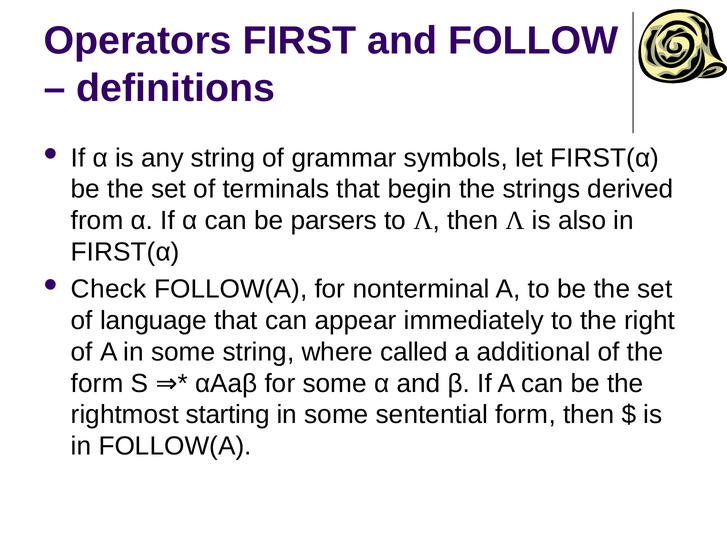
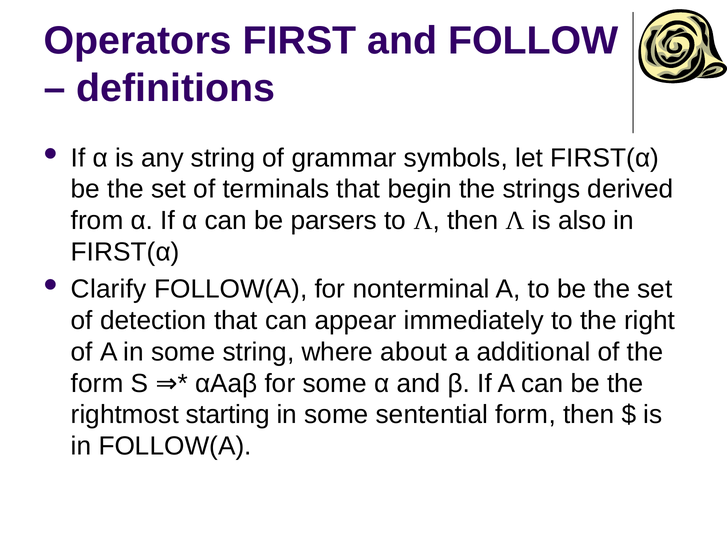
Check: Check -> Clarify
language: language -> detection
called: called -> about
